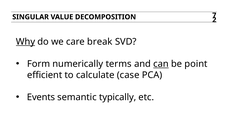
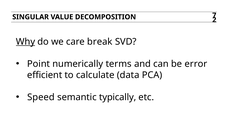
Form: Form -> Point
can underline: present -> none
point: point -> error
case: case -> data
Events: Events -> Speed
